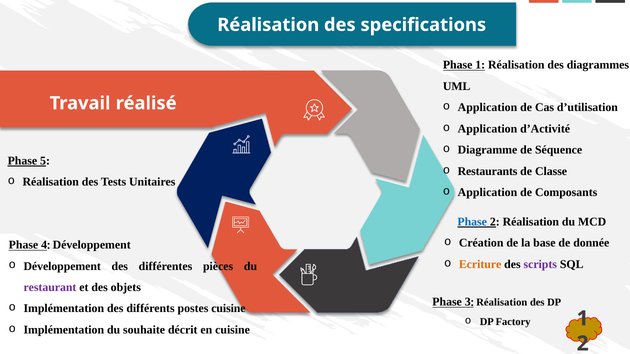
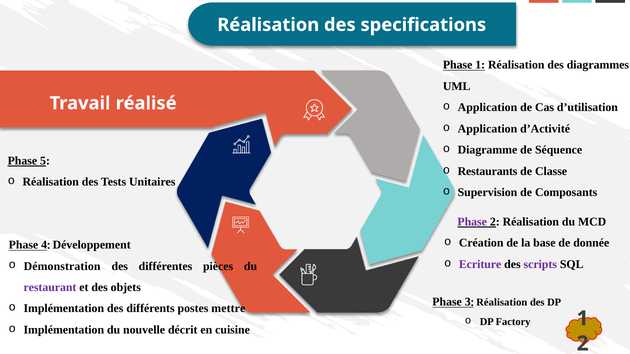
Application at (487, 193): Application -> Supervision
Phase at (472, 222) colour: blue -> purple
Ecriture colour: orange -> purple
Développement at (62, 266): Développement -> Démonstration
postes cuisine: cuisine -> mettre
souhaite: souhaite -> nouvelle
